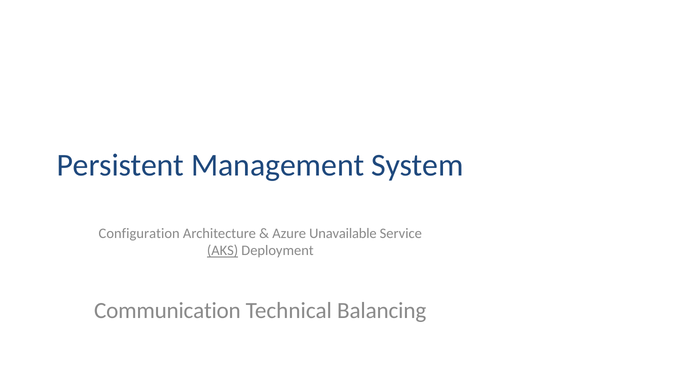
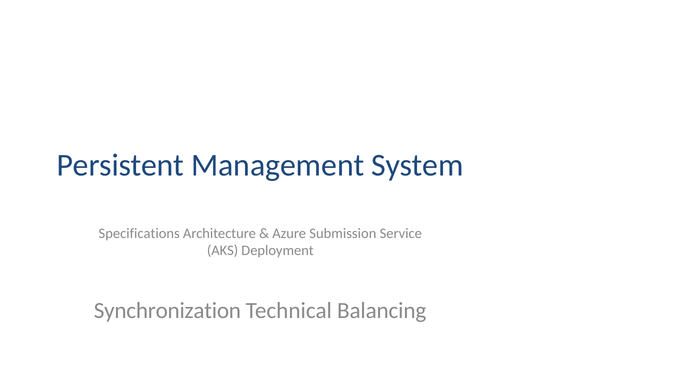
Configuration: Configuration -> Specifications
Unavailable: Unavailable -> Submission
AKS underline: present -> none
Communication: Communication -> Synchronization
